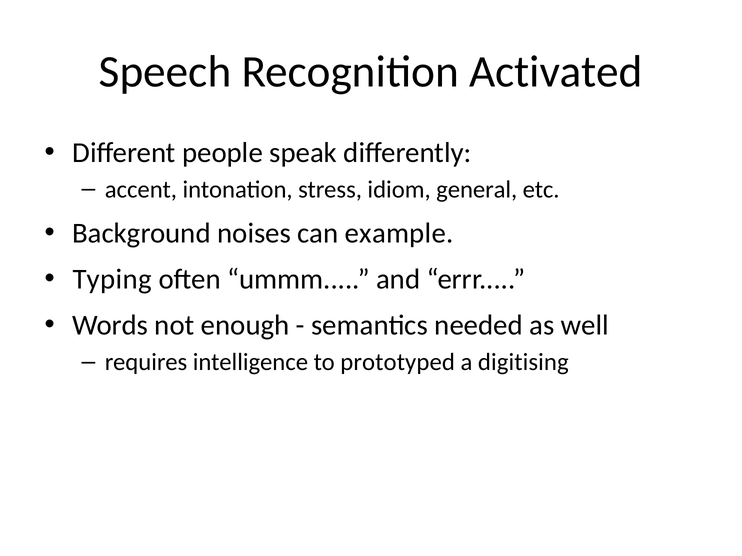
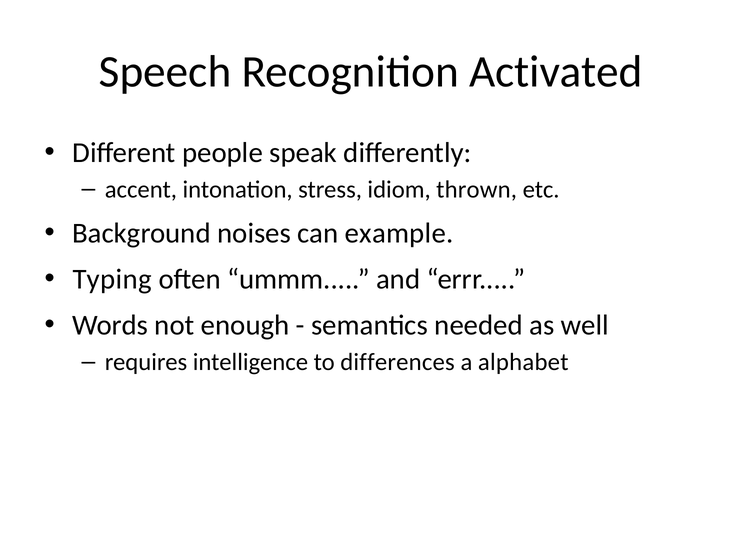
general: general -> thrown
prototyped: prototyped -> differences
digitising: digitising -> alphabet
